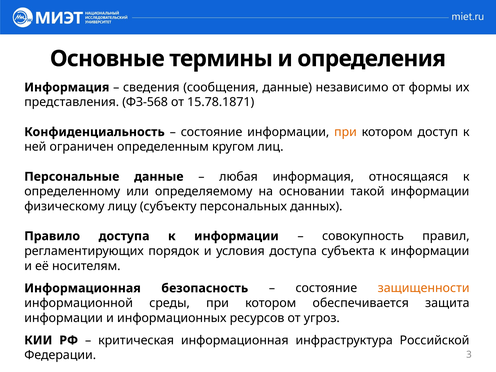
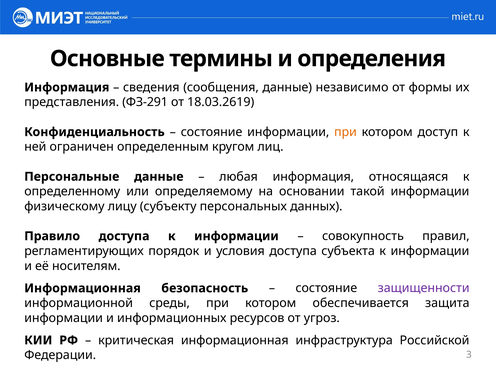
ФЗ-568: ФЗ-568 -> ФЗ-291
15.78.1871: 15.78.1871 -> 18.03.2619
защищенности colour: orange -> purple
